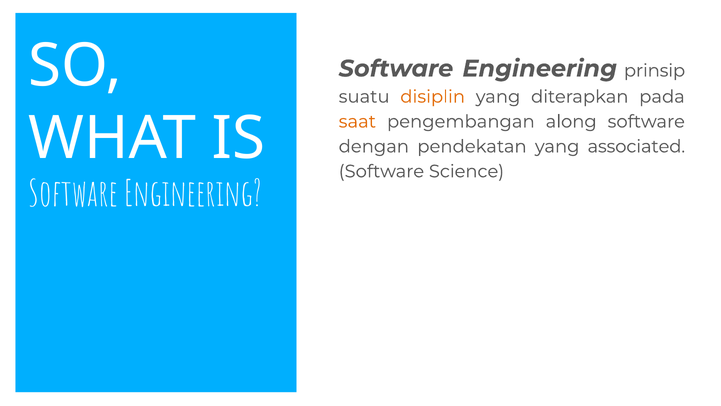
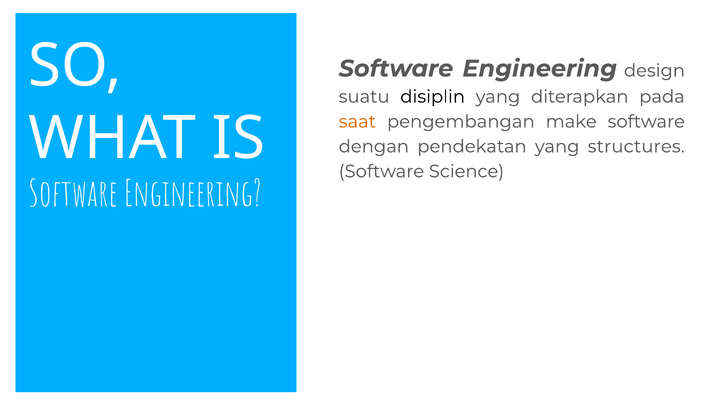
prinsip: prinsip -> design
disiplin colour: orange -> black
along: along -> make
associated: associated -> structures
